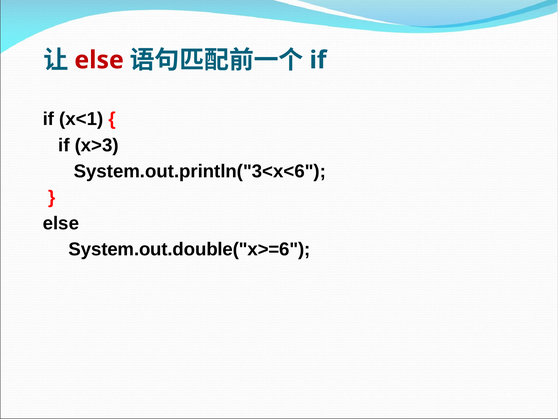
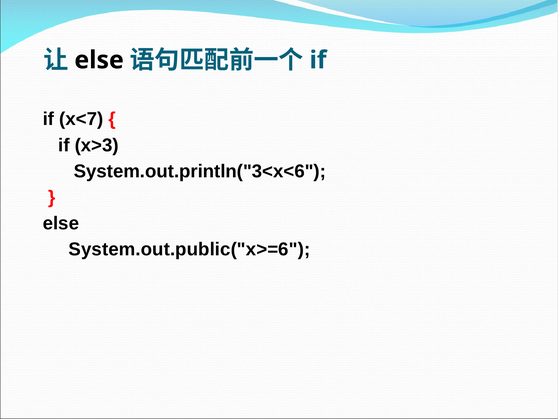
else at (99, 60) colour: red -> black
x<1: x<1 -> x<7
System.out.double("x>=6: System.out.double("x>=6 -> System.out.public("x>=6
